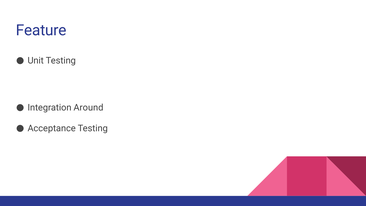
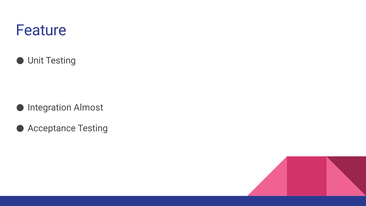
Around: Around -> Almost
